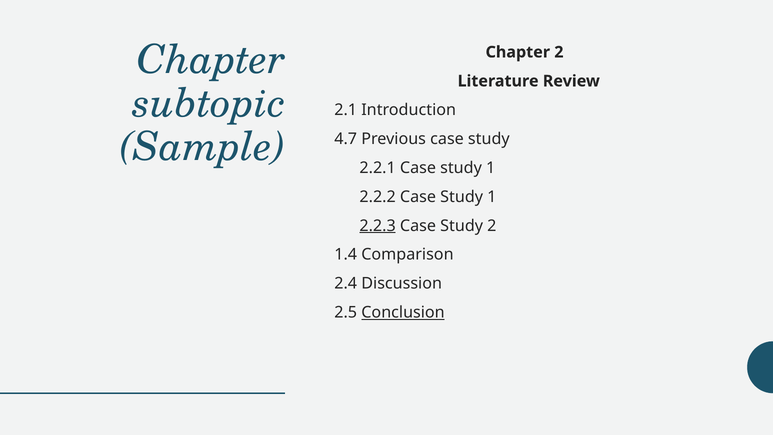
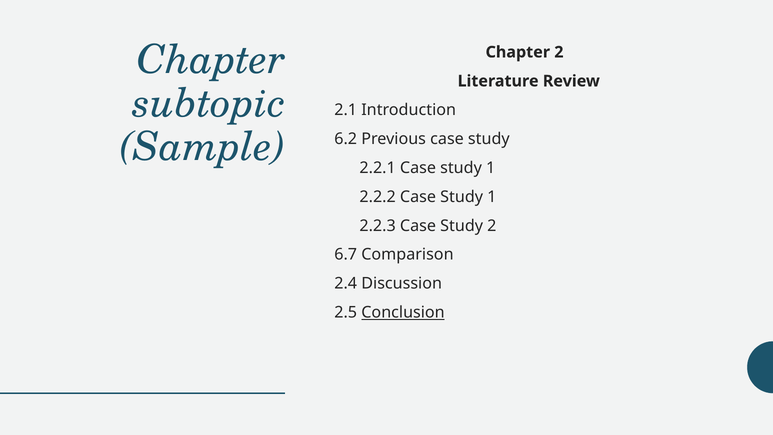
4.7: 4.7 -> 6.2
2.2.3 underline: present -> none
1.4: 1.4 -> 6.7
